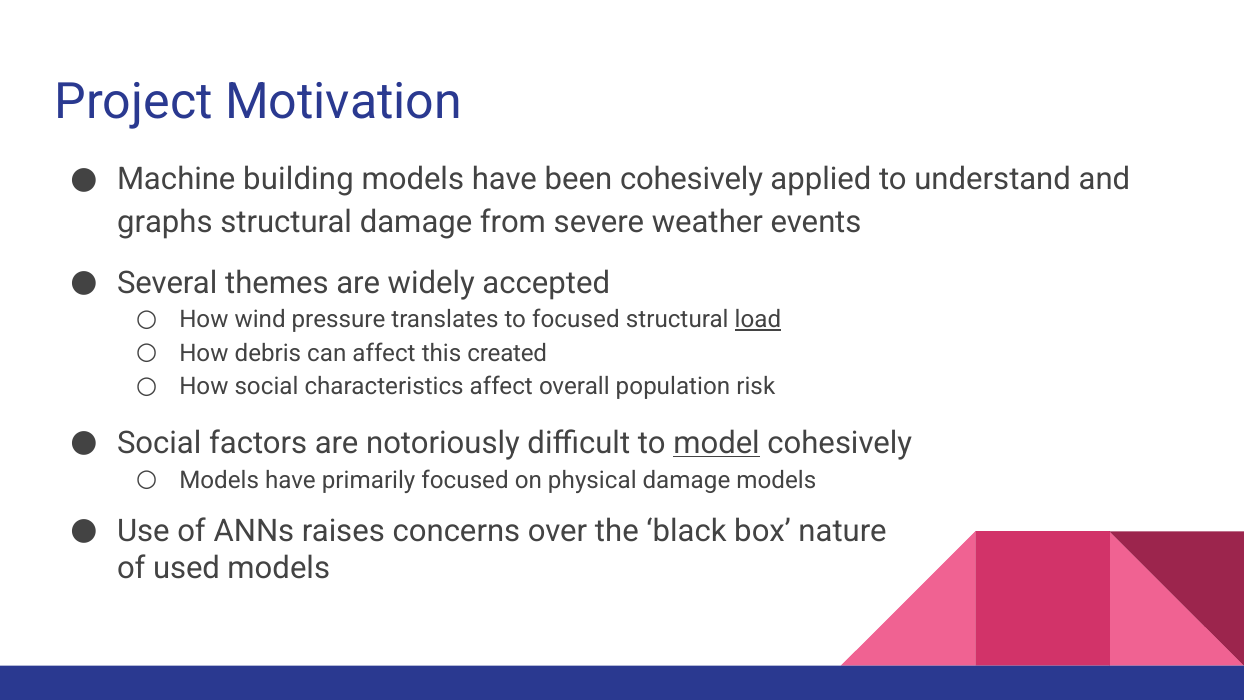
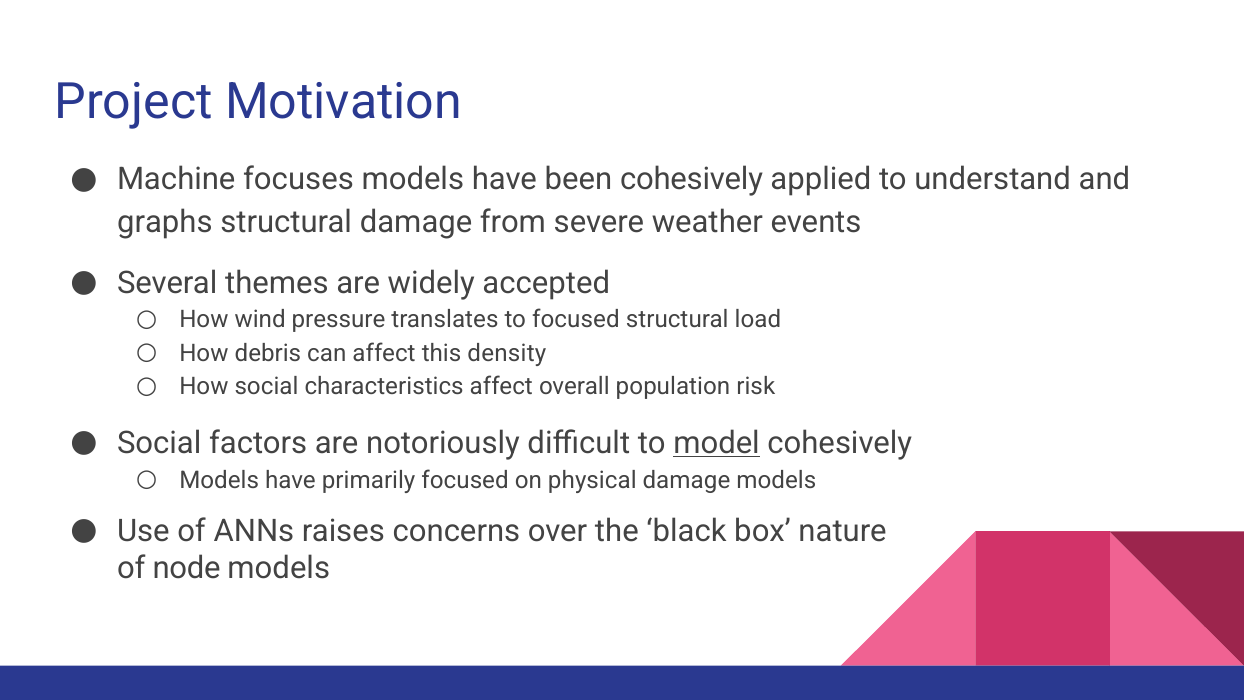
building: building -> focuses
load underline: present -> none
created: created -> density
used: used -> node
